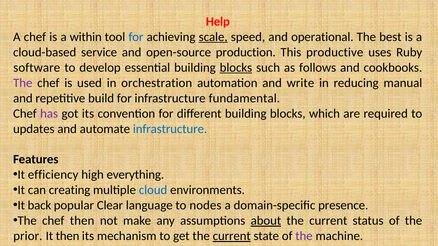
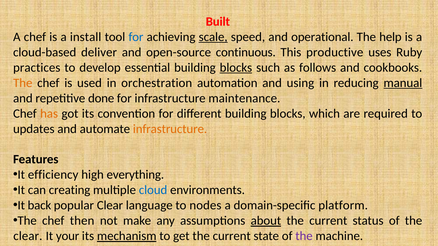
Help: Help -> Built
within: within -> install
best: best -> help
service: service -> deliver
production: production -> continuous
software: software -> practices
The at (23, 83) colour: purple -> orange
write: write -> using
manual underline: none -> present
build: build -> done
fundamental: fundamental -> maintenance
has colour: purple -> orange
infrastructure at (170, 129) colour: blue -> orange
presence: presence -> platform
prior at (28, 236): prior -> clear
It then: then -> your
mechanism underline: none -> present
current at (232, 236) underline: present -> none
